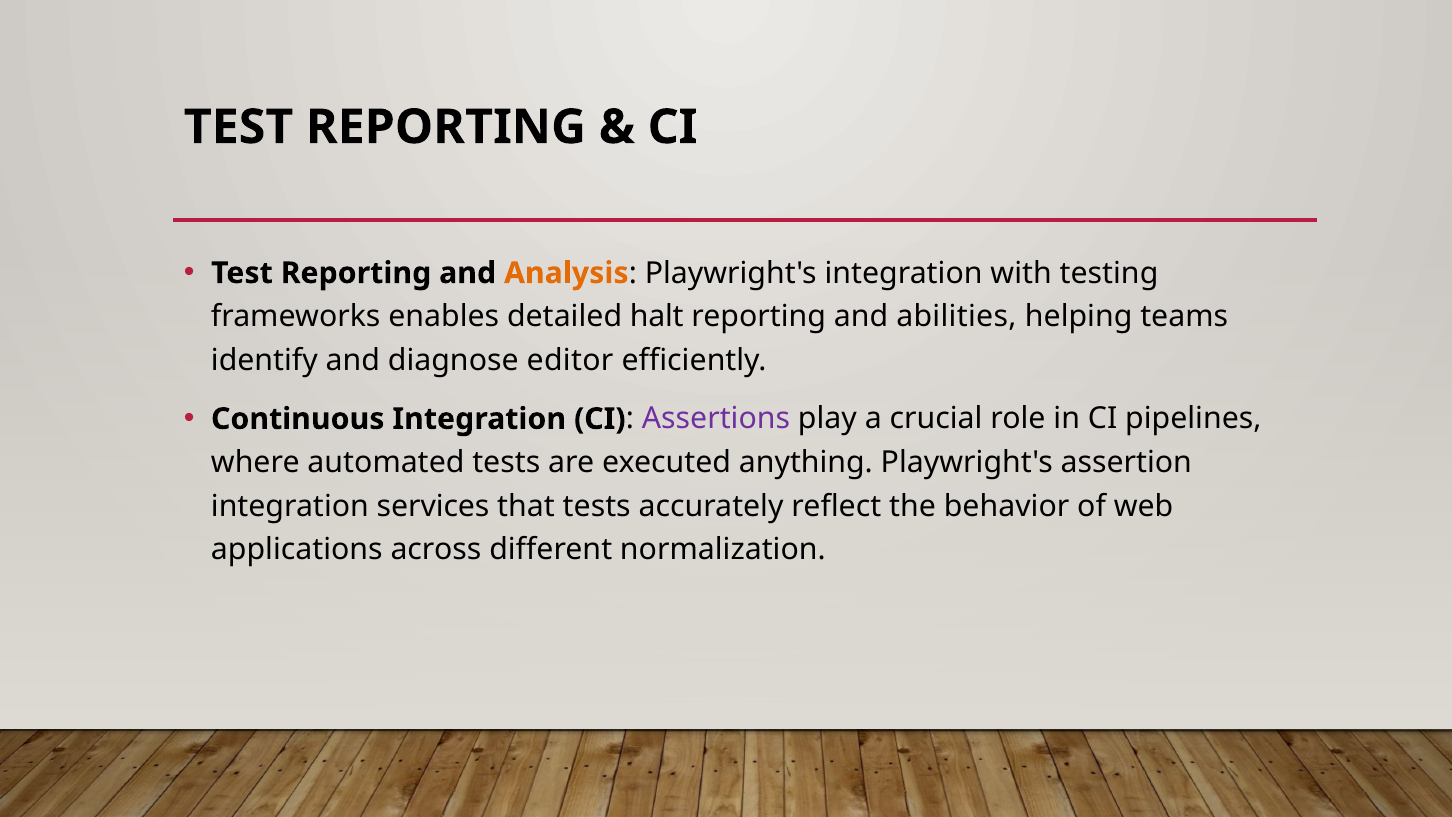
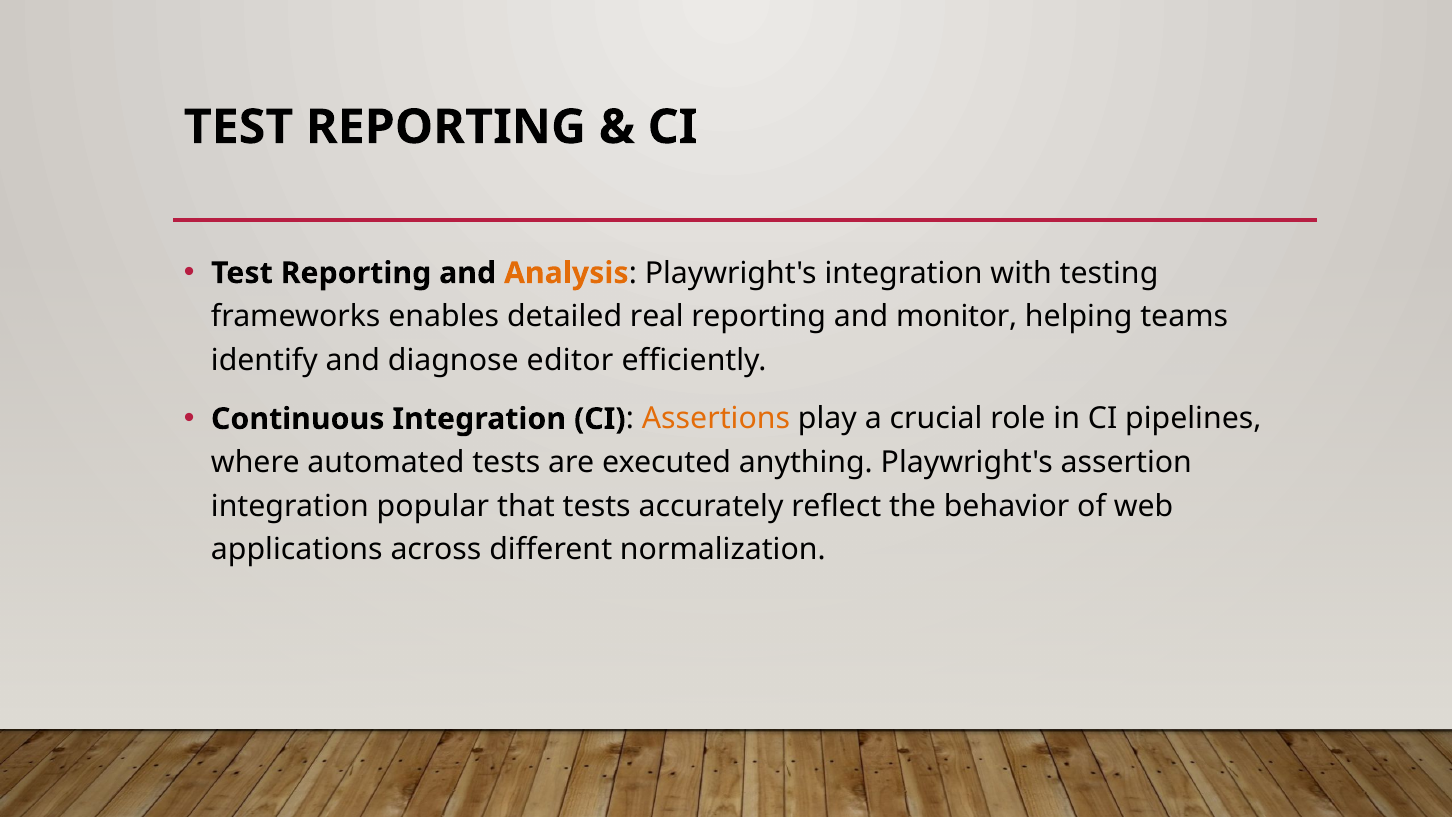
halt: halt -> real
abilities: abilities -> monitor
Assertions colour: purple -> orange
services: services -> popular
